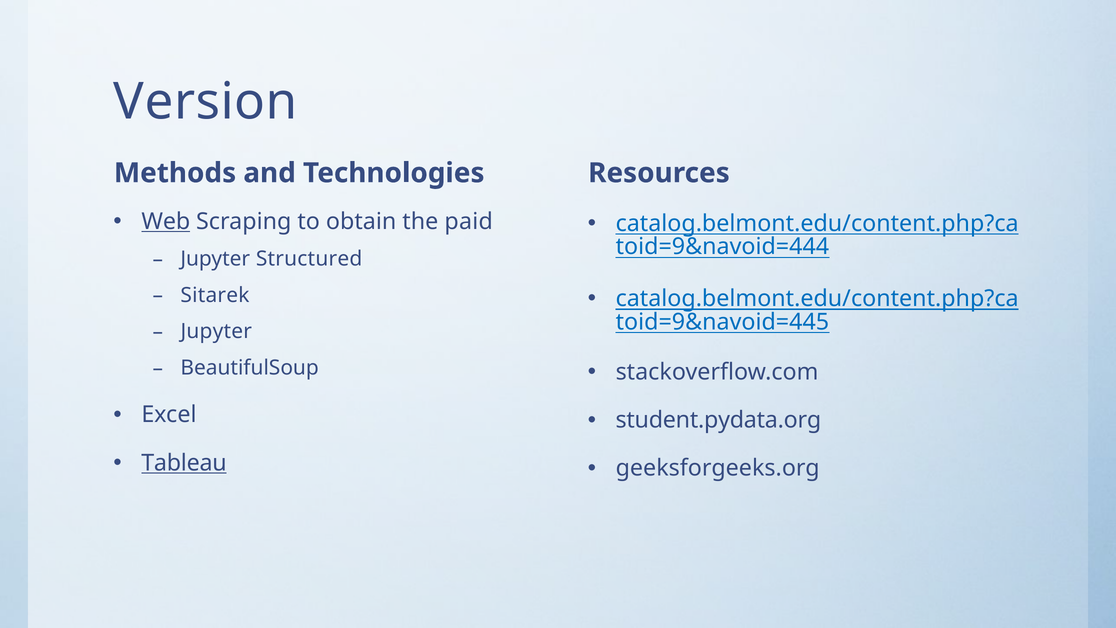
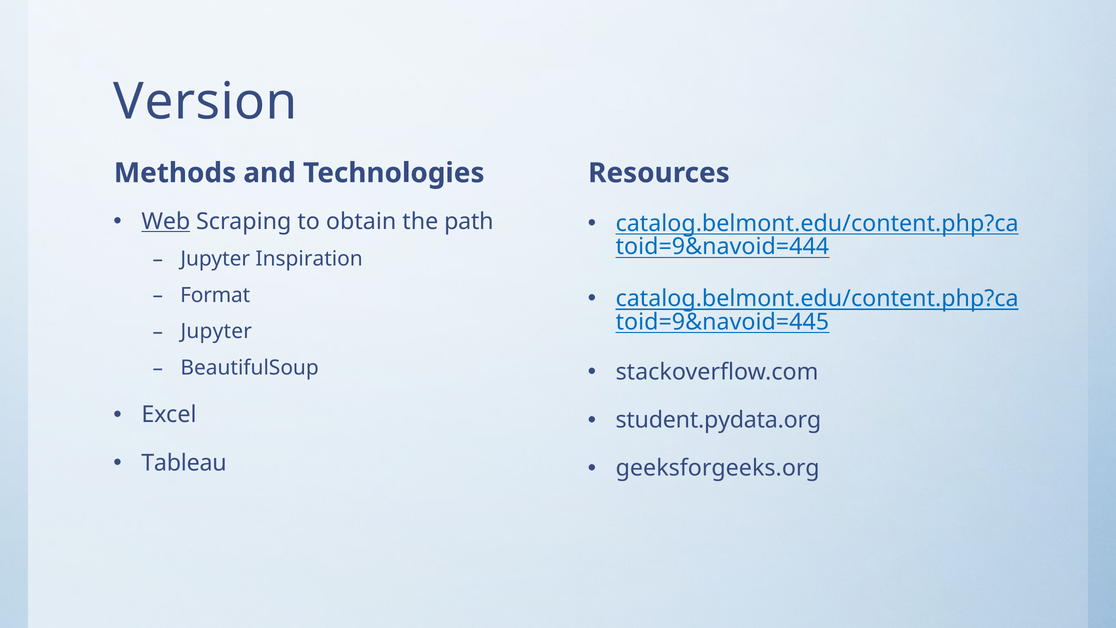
paid: paid -> path
Structured: Structured -> Inspiration
Sitarek: Sitarek -> Format
Tableau underline: present -> none
